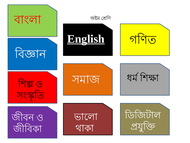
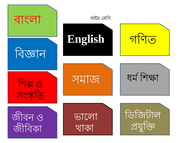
English underline: present -> none
